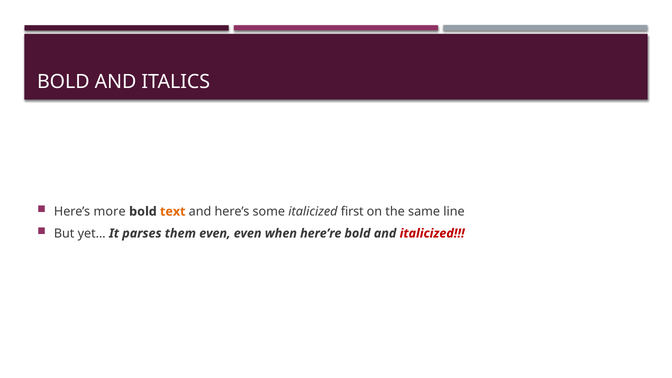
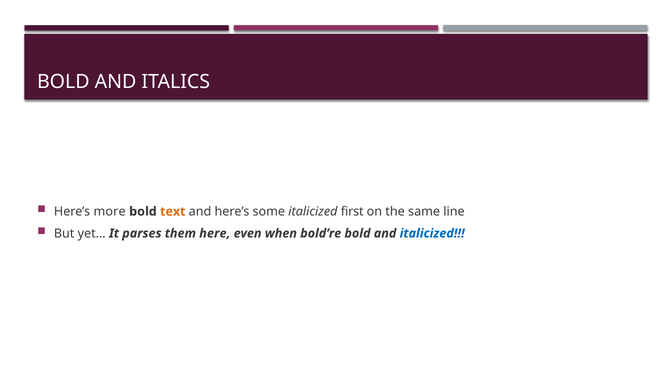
them even: even -> here
here’re: here’re -> bold’re
italicized at (432, 233) colour: red -> blue
